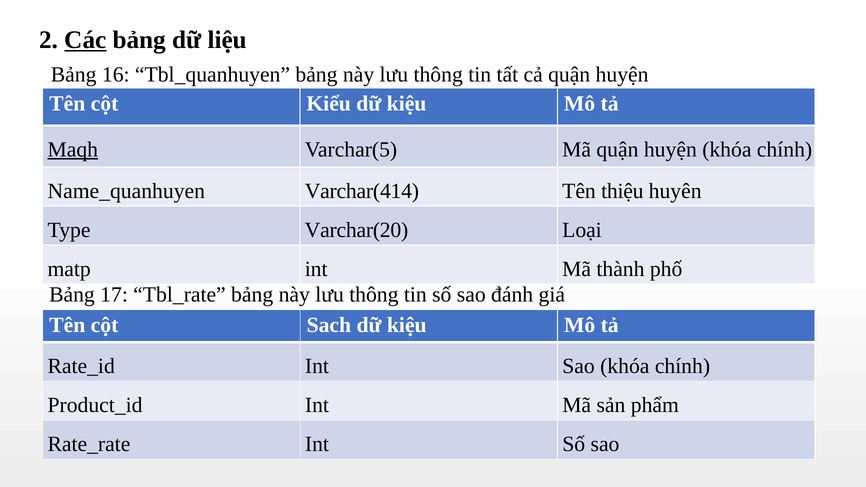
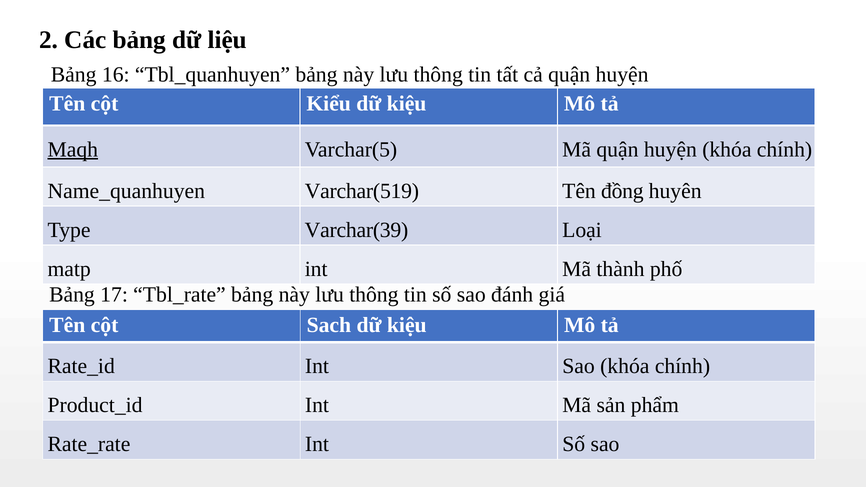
Các underline: present -> none
Varchar(414: Varchar(414 -> Varchar(519
thiệu: thiệu -> đồng
Varchar(20: Varchar(20 -> Varchar(39
